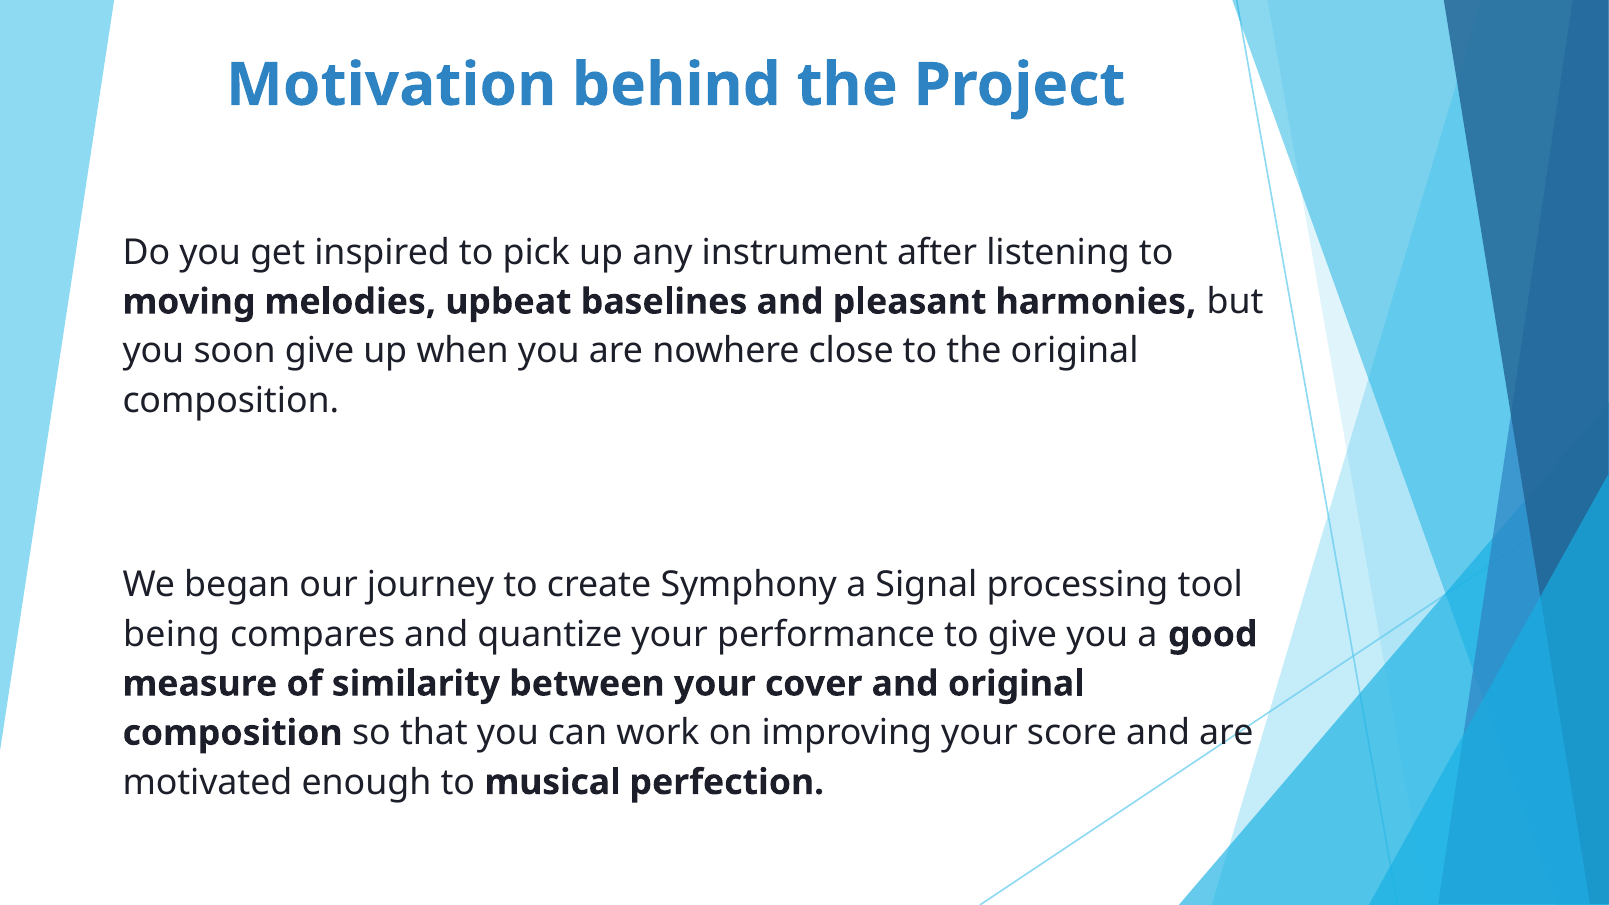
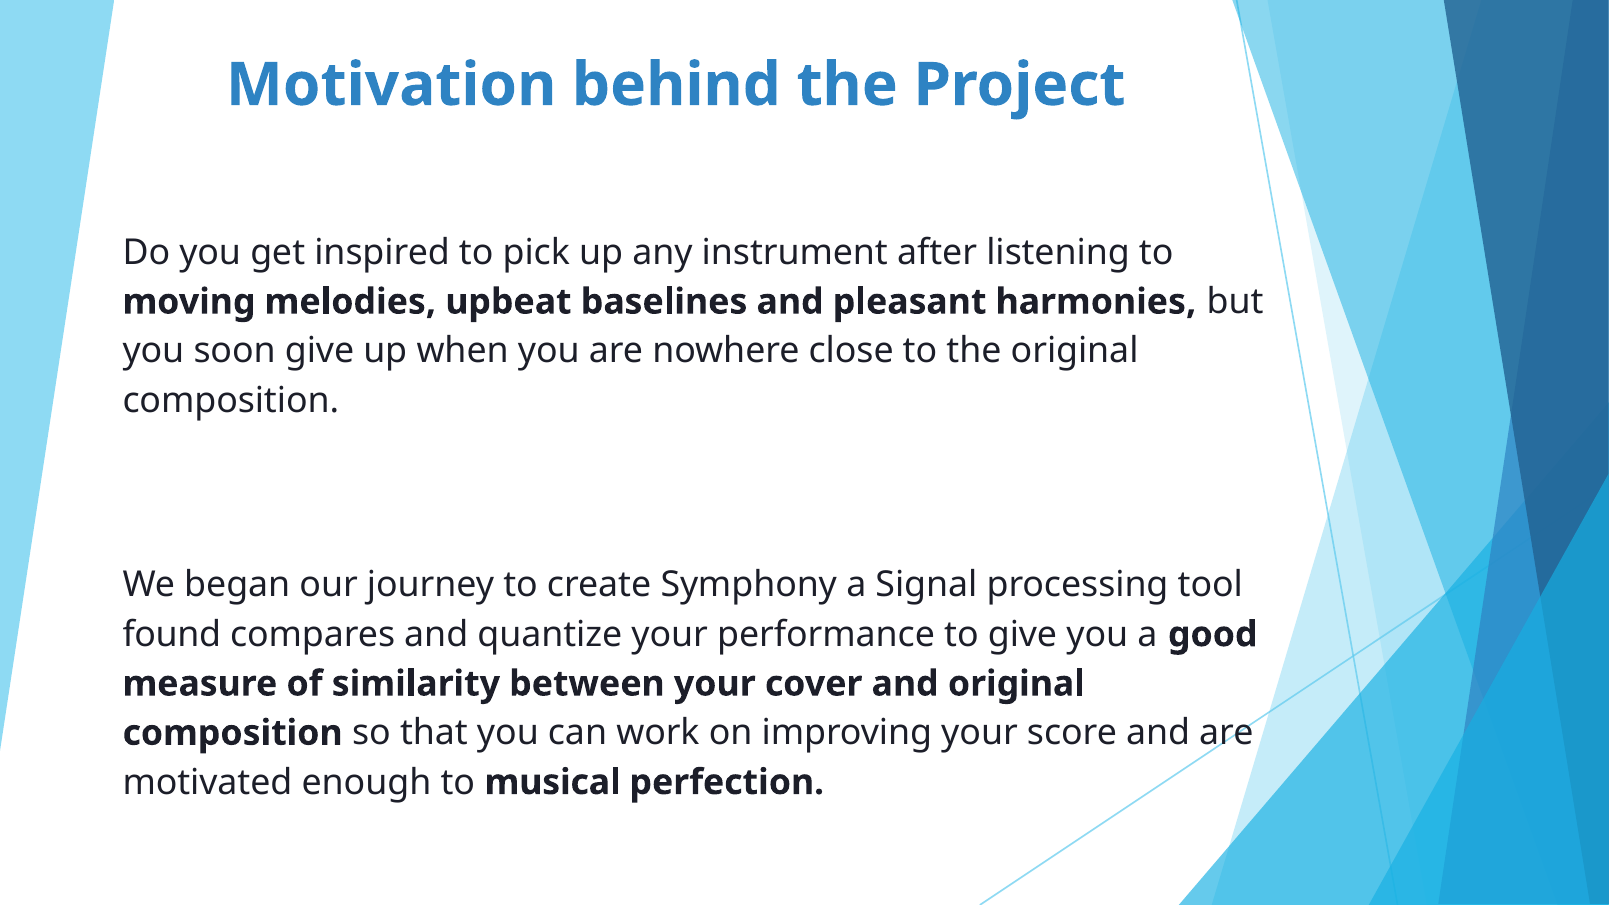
being: being -> found
